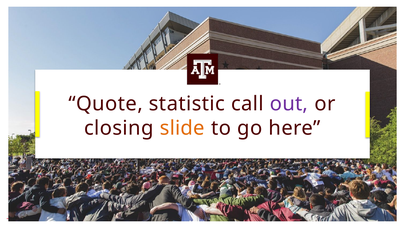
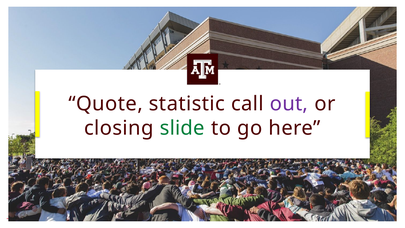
slide colour: orange -> green
